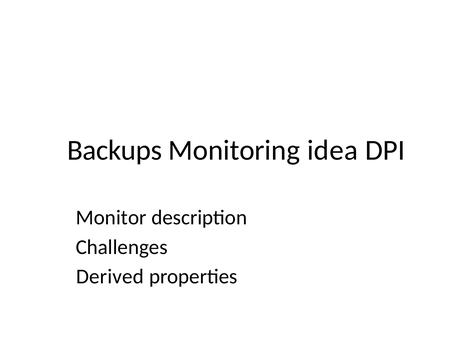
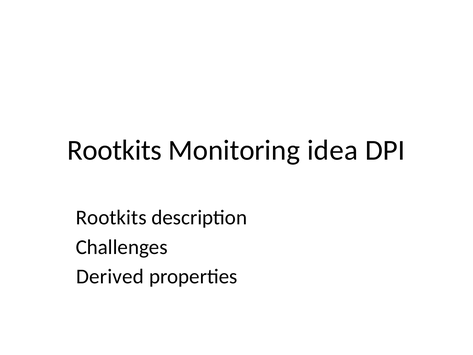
Backups at (115, 150): Backups -> Rootkits
Monitor at (111, 217): Monitor -> Rootkits
